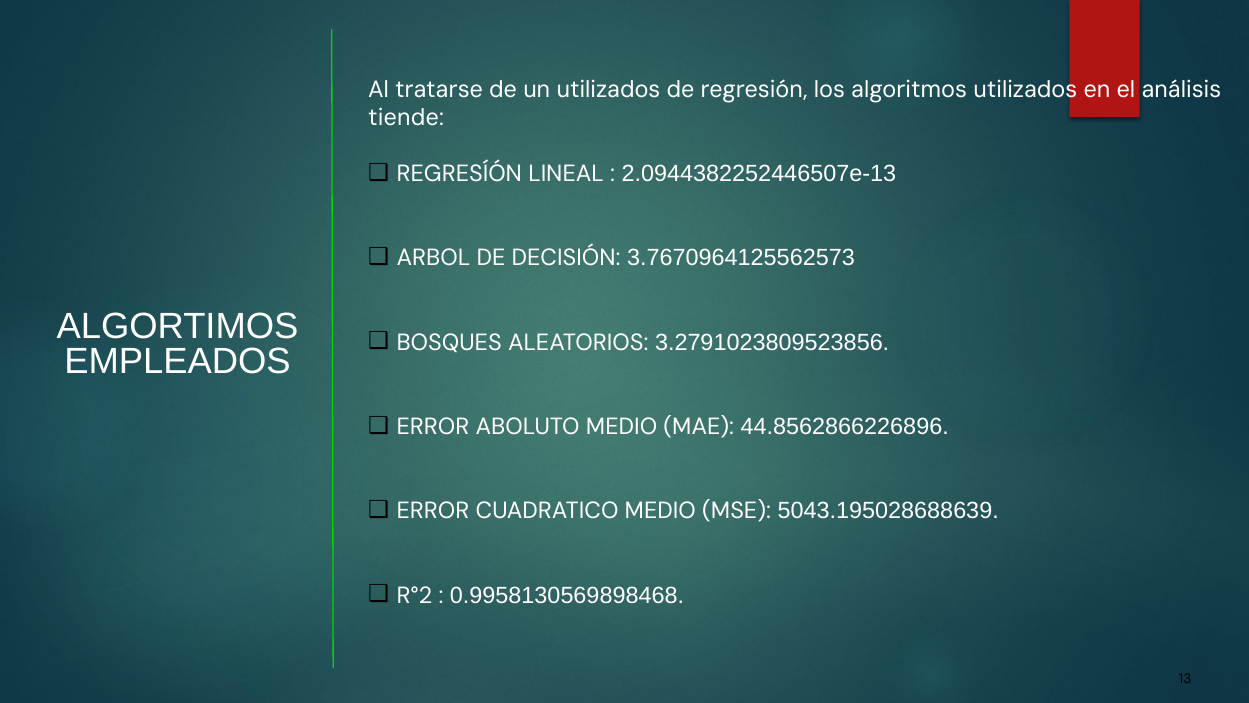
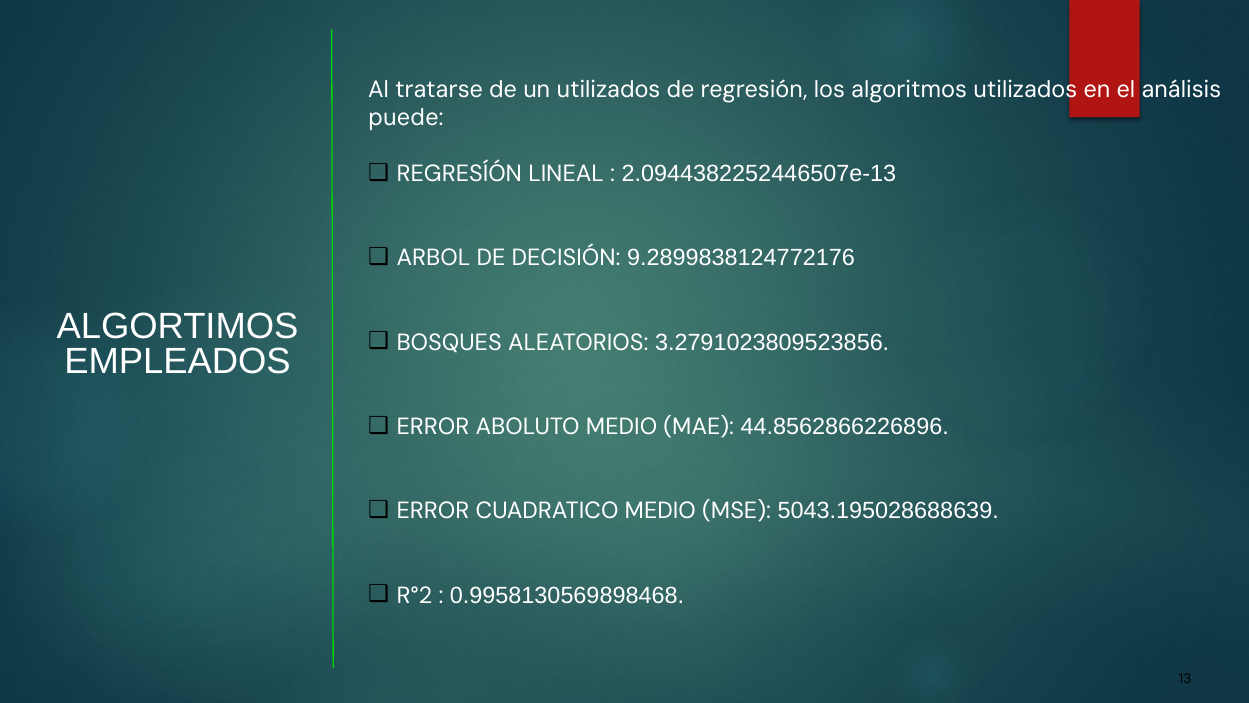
tiende: tiende -> puede
3.7670964125562573: 3.7670964125562573 -> 9.2899838124772176
